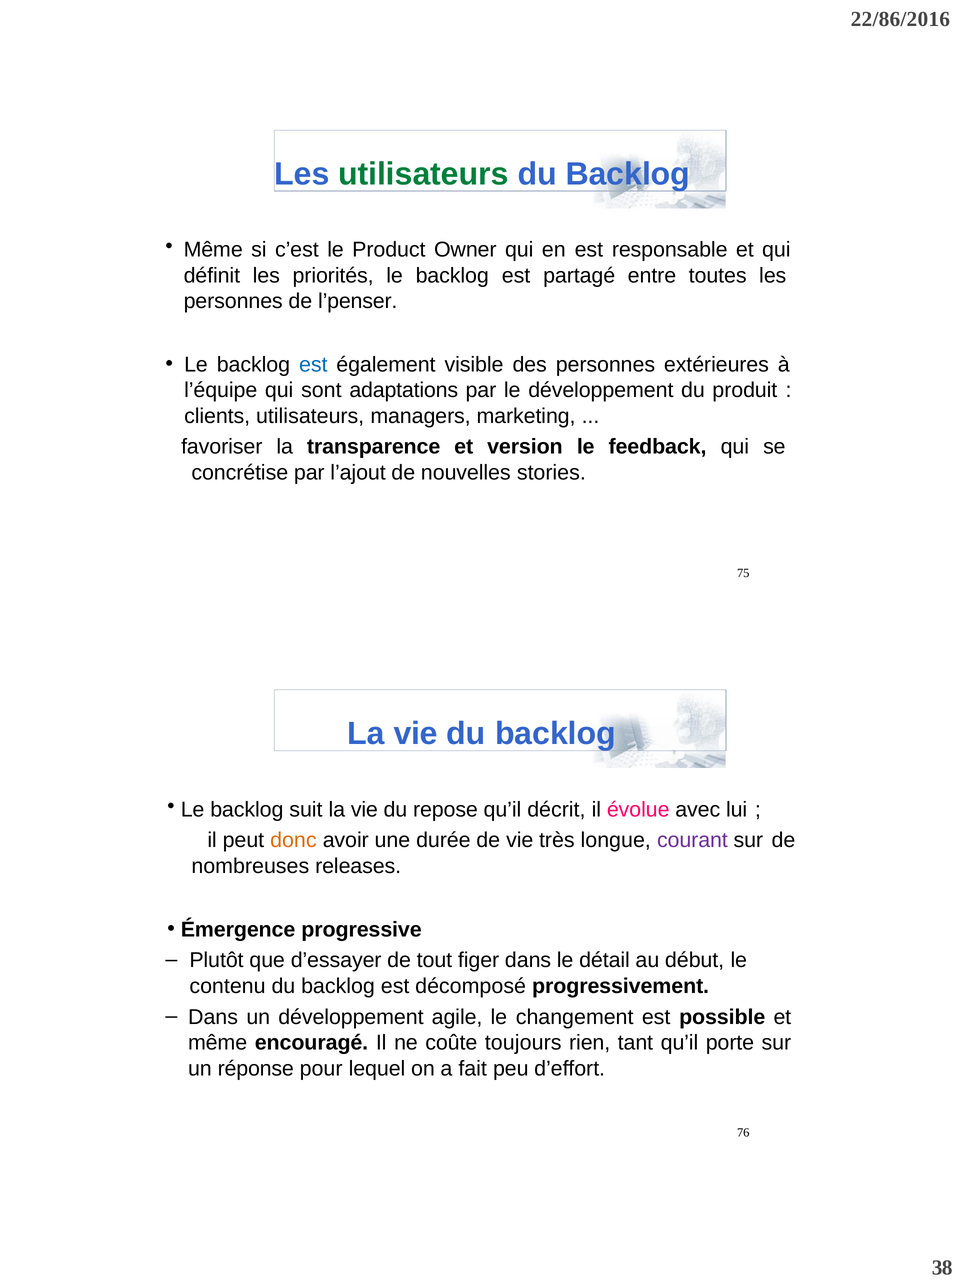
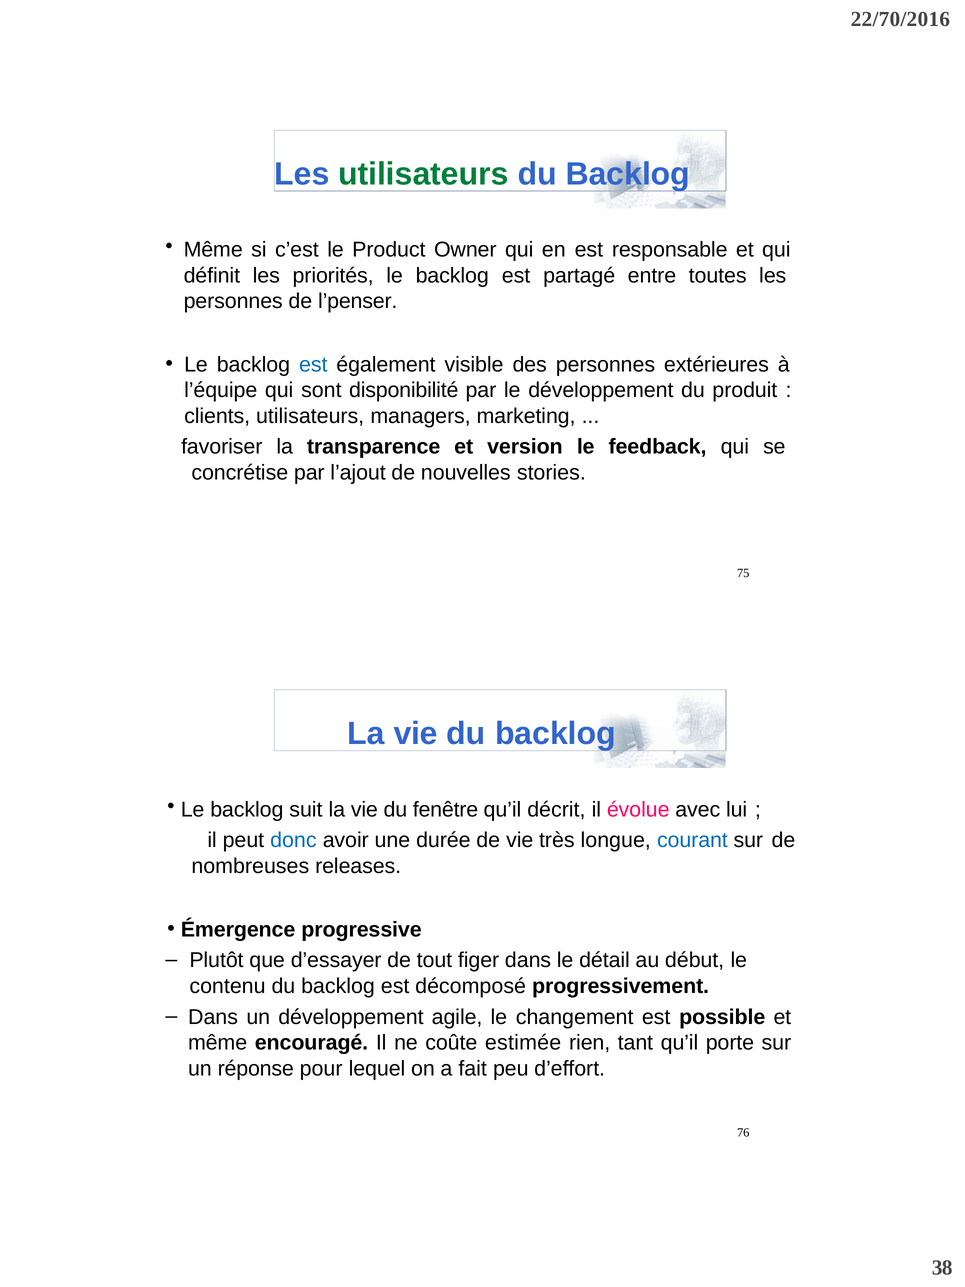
22/86/2016: 22/86/2016 -> 22/70/2016
adaptations: adaptations -> disponibilité
repose: repose -> fenêtre
donc colour: orange -> blue
courant colour: purple -> blue
toujours: toujours -> estimée
